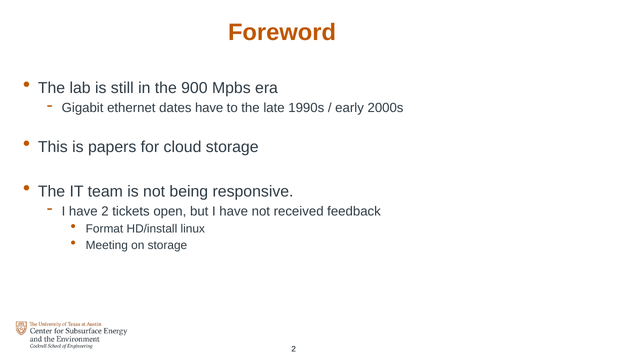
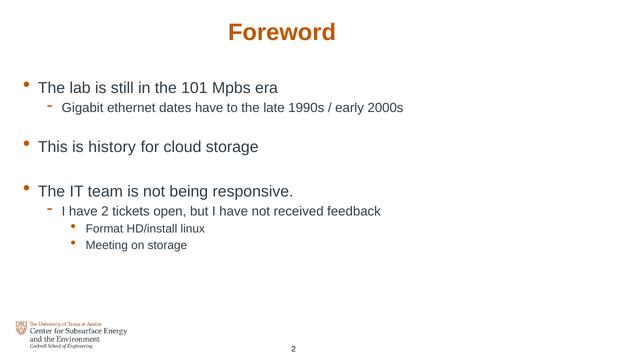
900: 900 -> 101
papers: papers -> history
